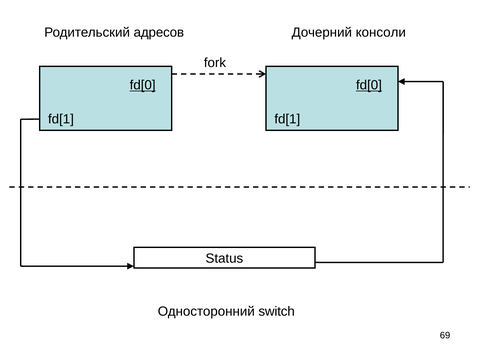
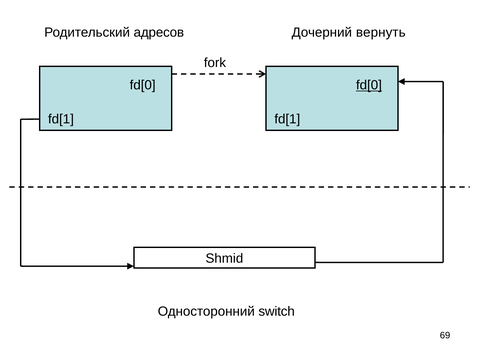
консоли: консоли -> вернуть
fd[0 at (143, 85) underline: present -> none
Status: Status -> Shmid
